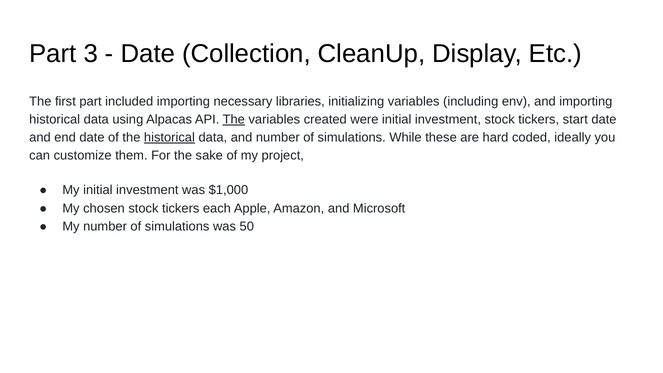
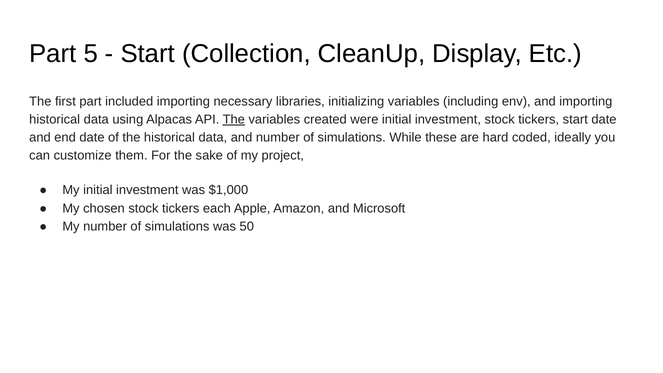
3: 3 -> 5
Date at (148, 54): Date -> Start
historical at (169, 137) underline: present -> none
